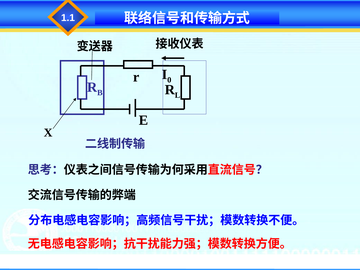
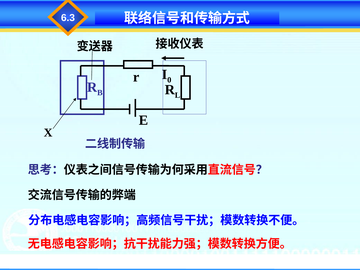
1.1: 1.1 -> 6.3
